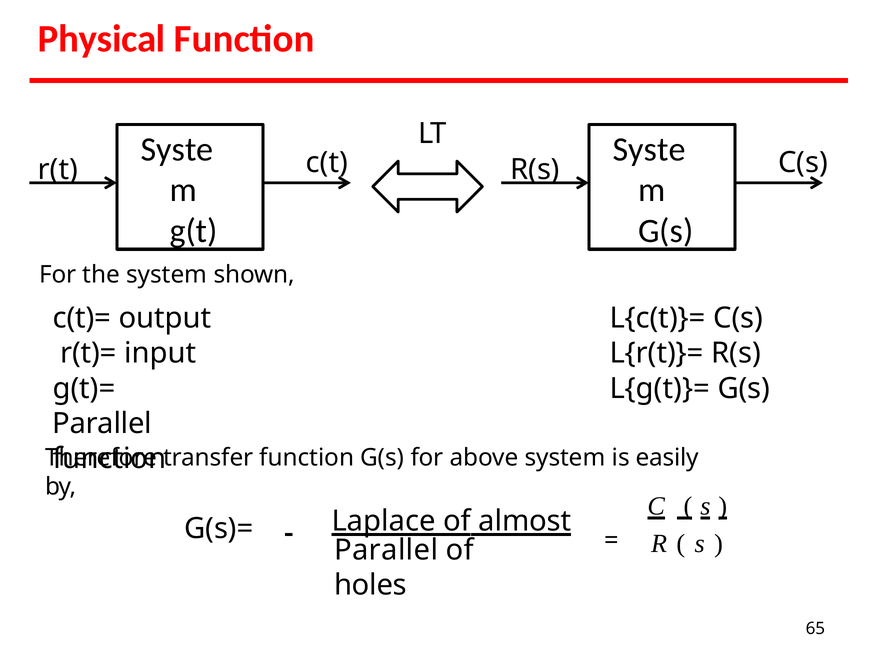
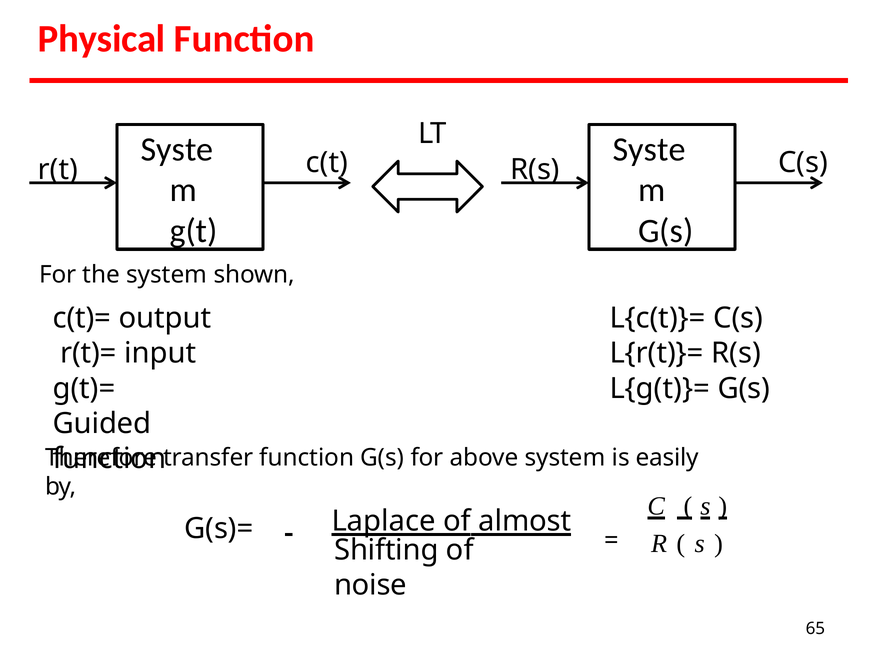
Parallel at (102, 423): Parallel -> Guided
Parallel at (386, 550): Parallel -> Shifting
holes: holes -> noise
